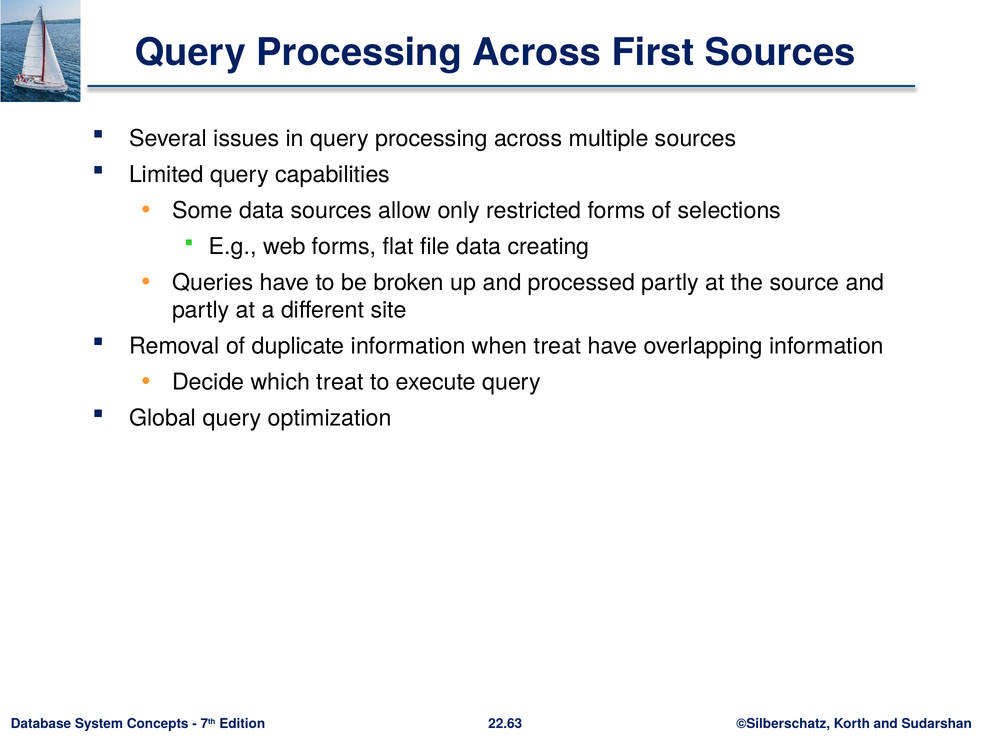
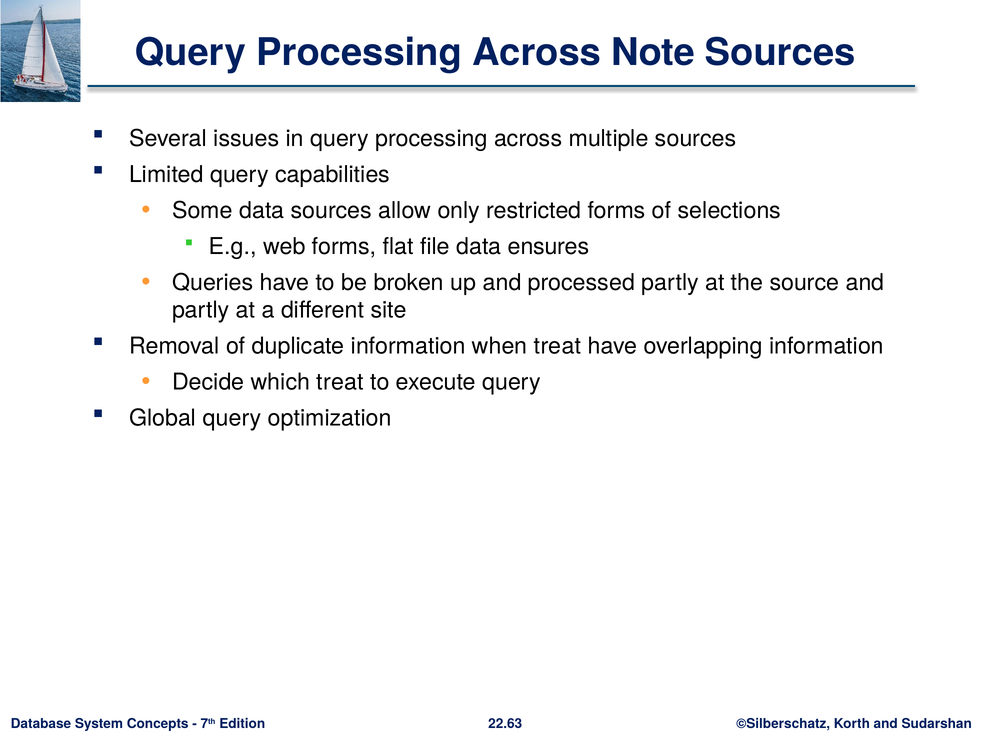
First: First -> Note
creating: creating -> ensures
